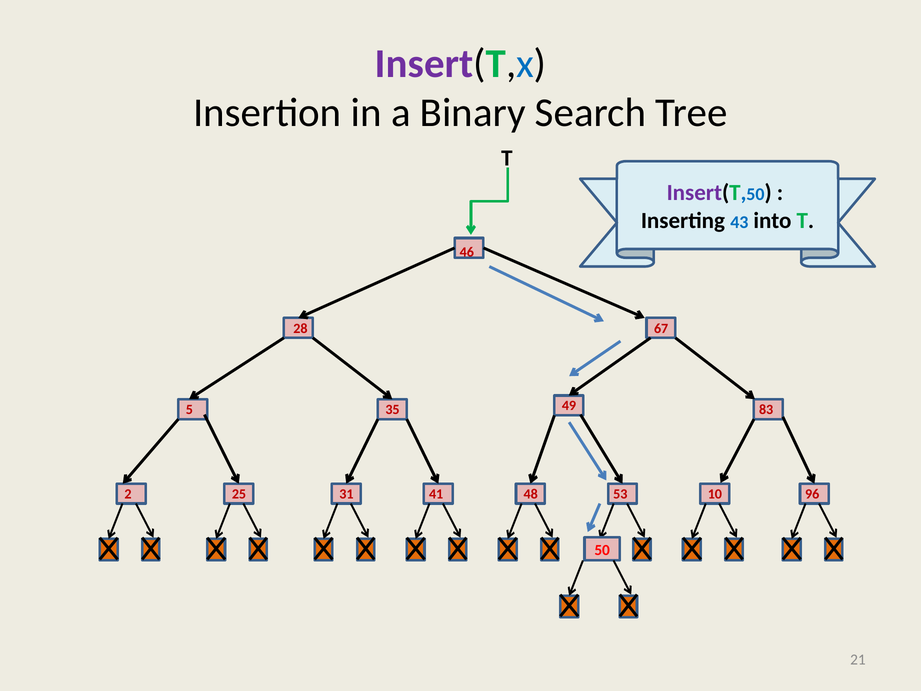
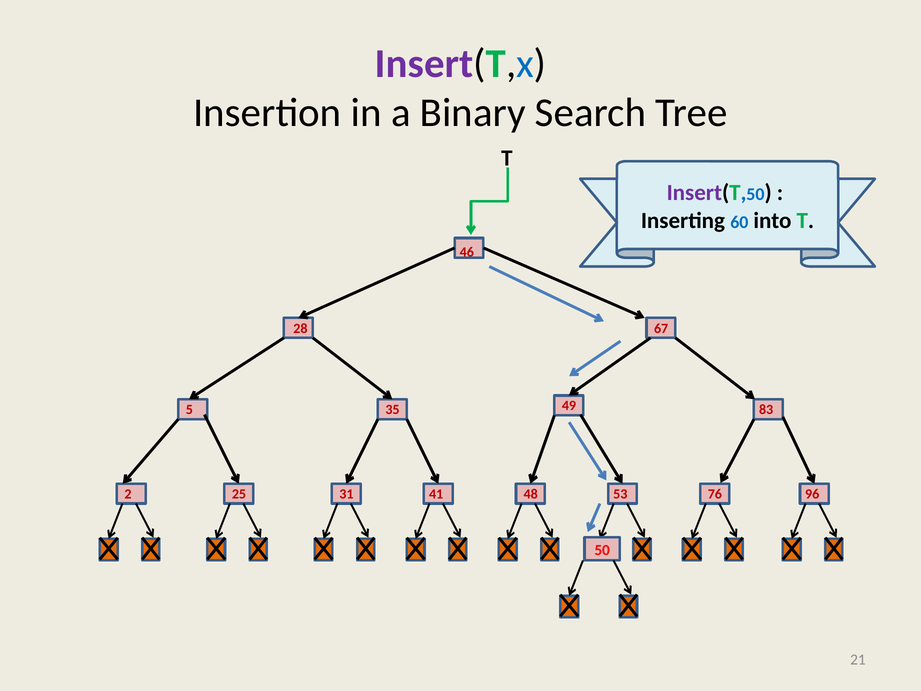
43: 43 -> 60
10: 10 -> 76
